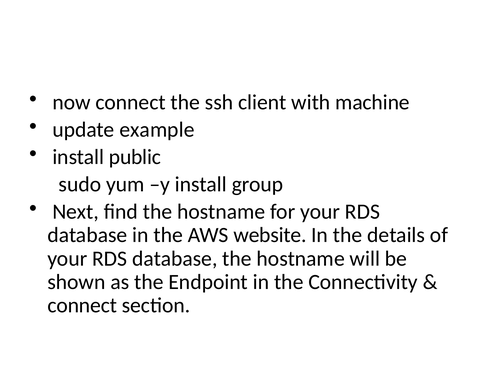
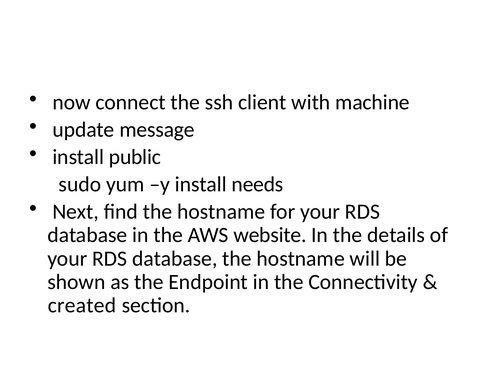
example: example -> message
group: group -> needs
connect at (82, 305): connect -> created
